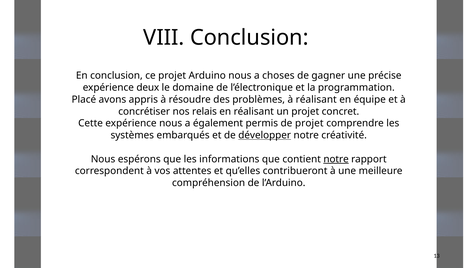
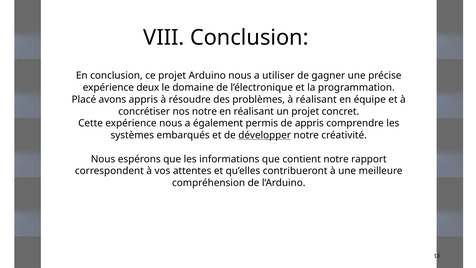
choses: choses -> utiliser
nos relais: relais -> notre
de projet: projet -> appris
notre at (336, 159) underline: present -> none
